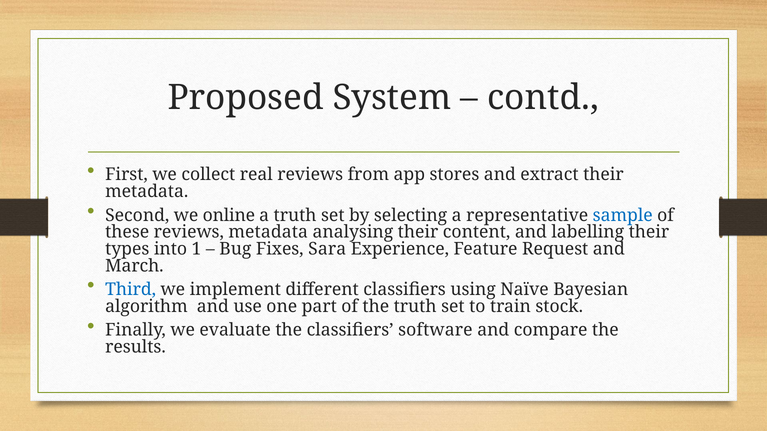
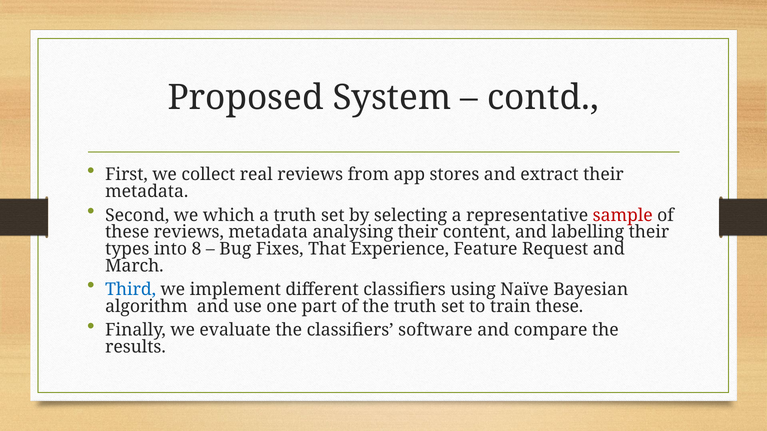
online: online -> which
sample colour: blue -> red
1: 1 -> 8
Sara: Sara -> That
train stock: stock -> these
